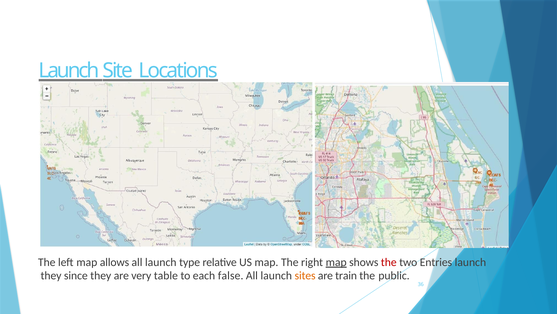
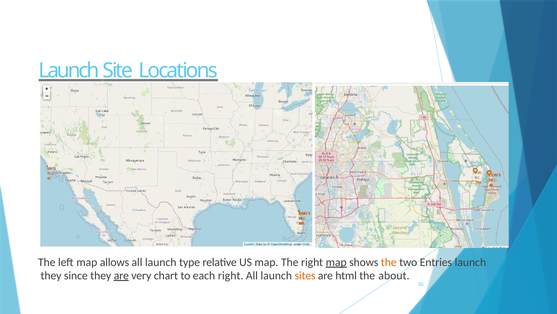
the at (389, 262) colour: red -> orange
are at (121, 275) underline: none -> present
table: table -> chart
each false: false -> right
train: train -> html
public: public -> about
